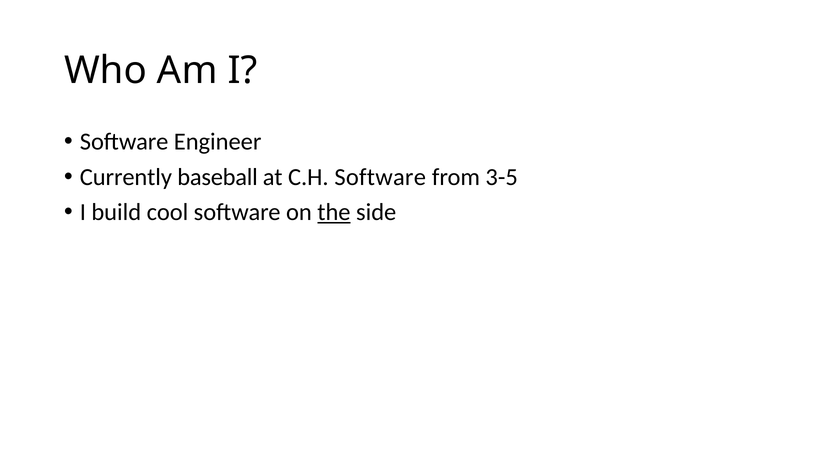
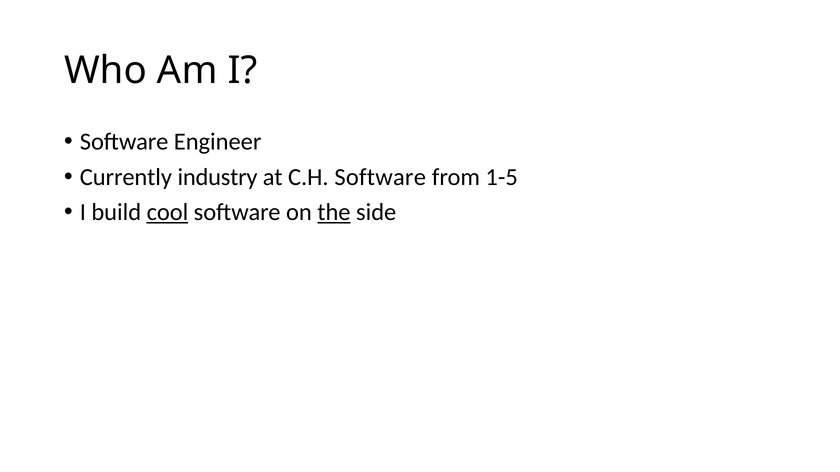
baseball: baseball -> industry
3-5: 3-5 -> 1-5
cool underline: none -> present
